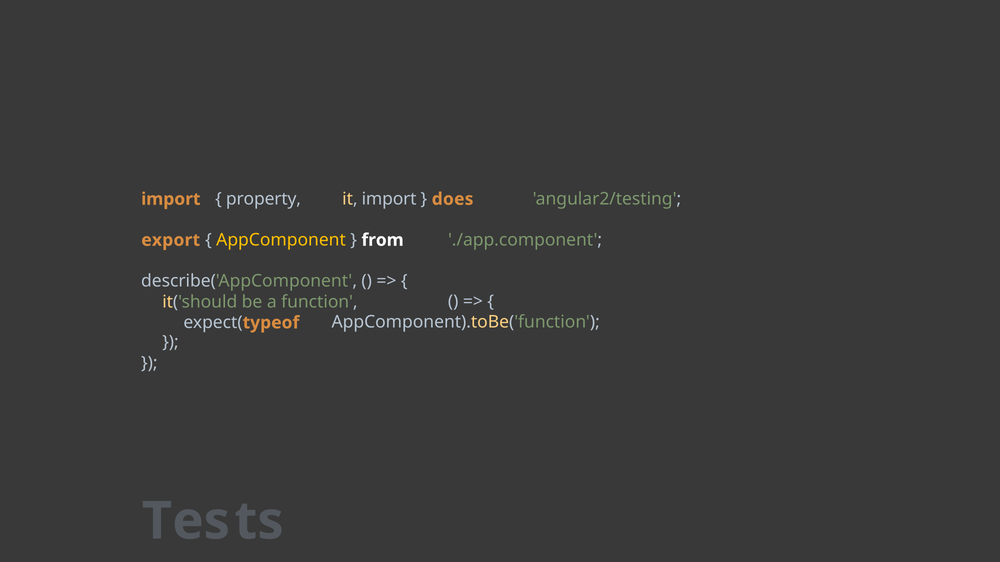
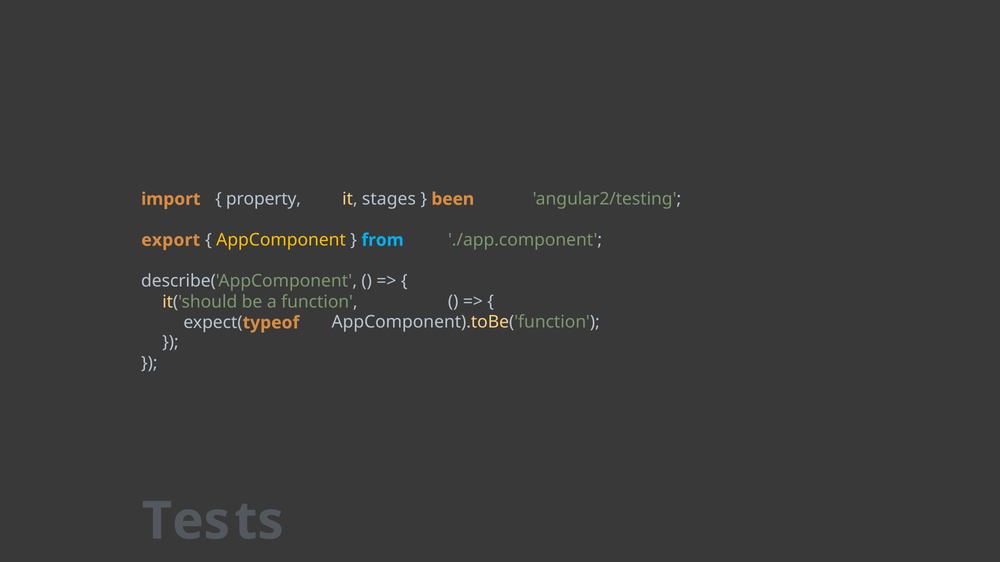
it import: import -> stages
does: does -> been
from colour: white -> light blue
